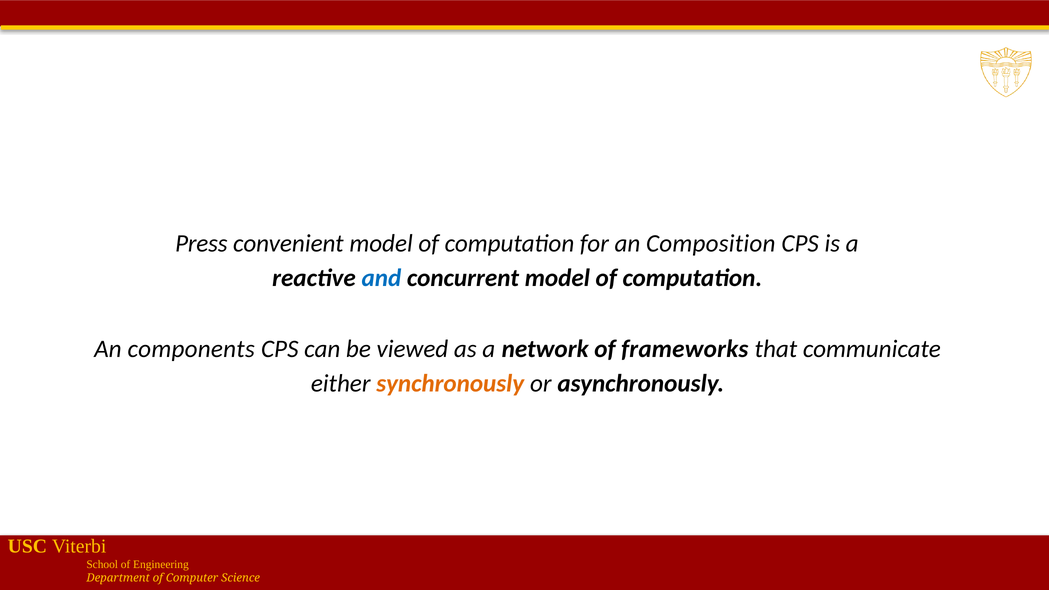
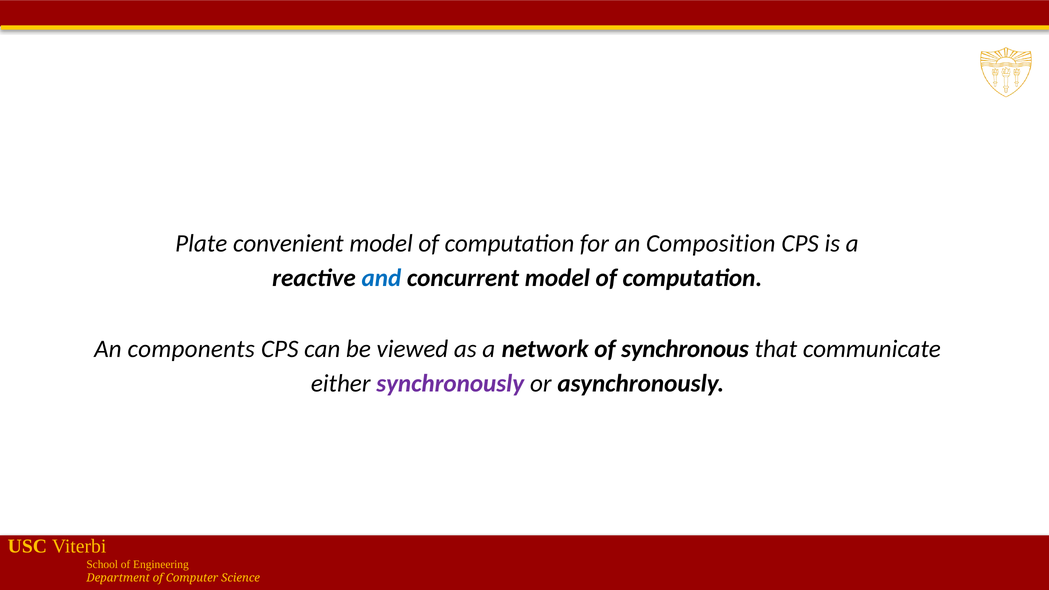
Press: Press -> Plate
frameworks: frameworks -> synchronous
synchronously colour: orange -> purple
